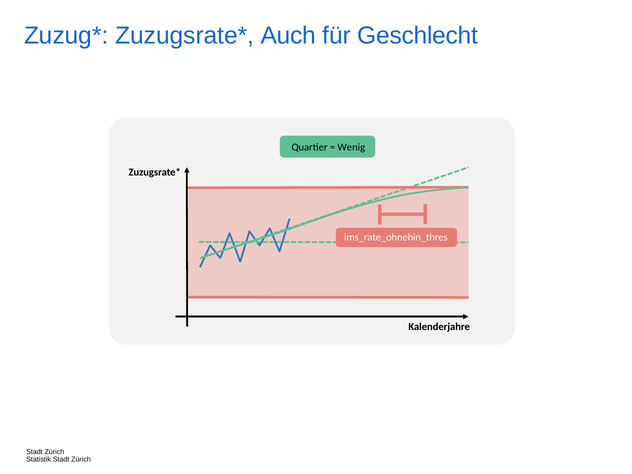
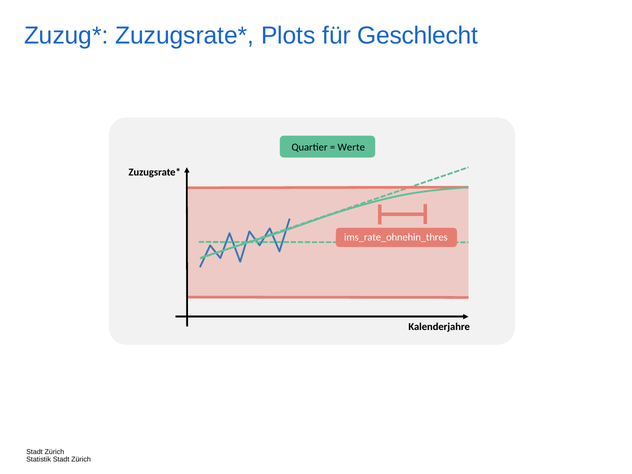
Auch: Auch -> Plots
Wenig: Wenig -> Werte
